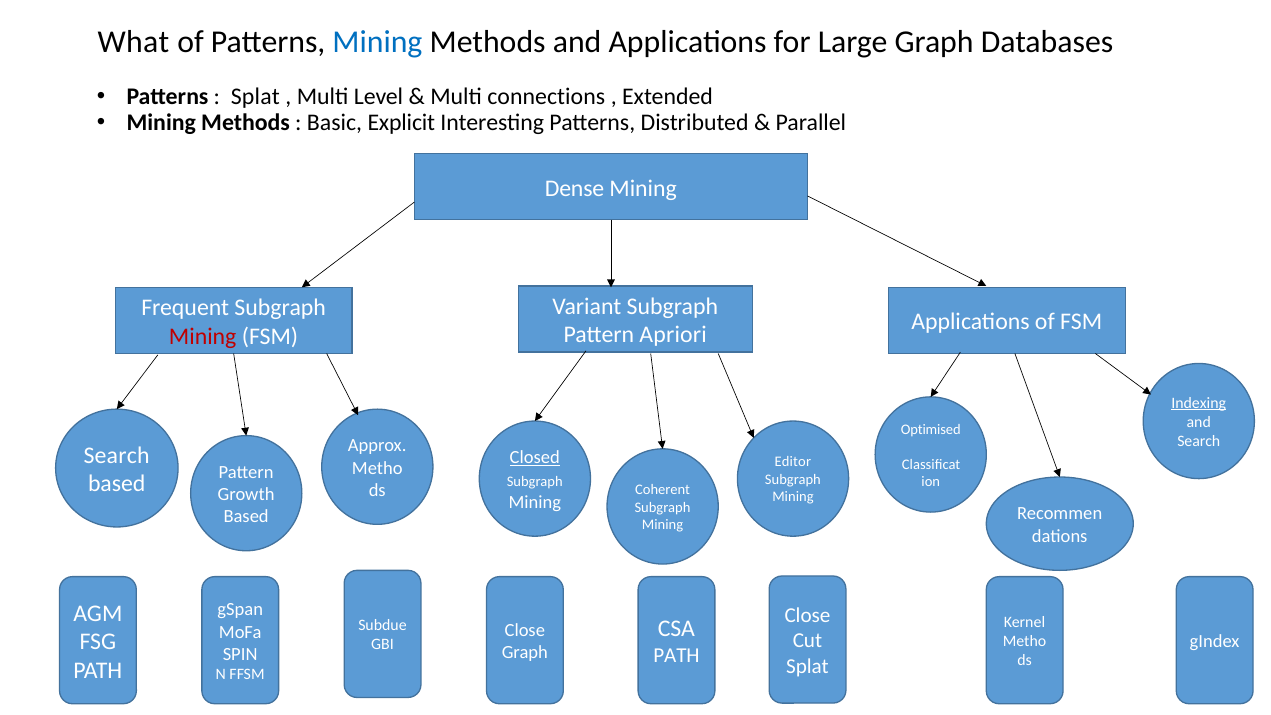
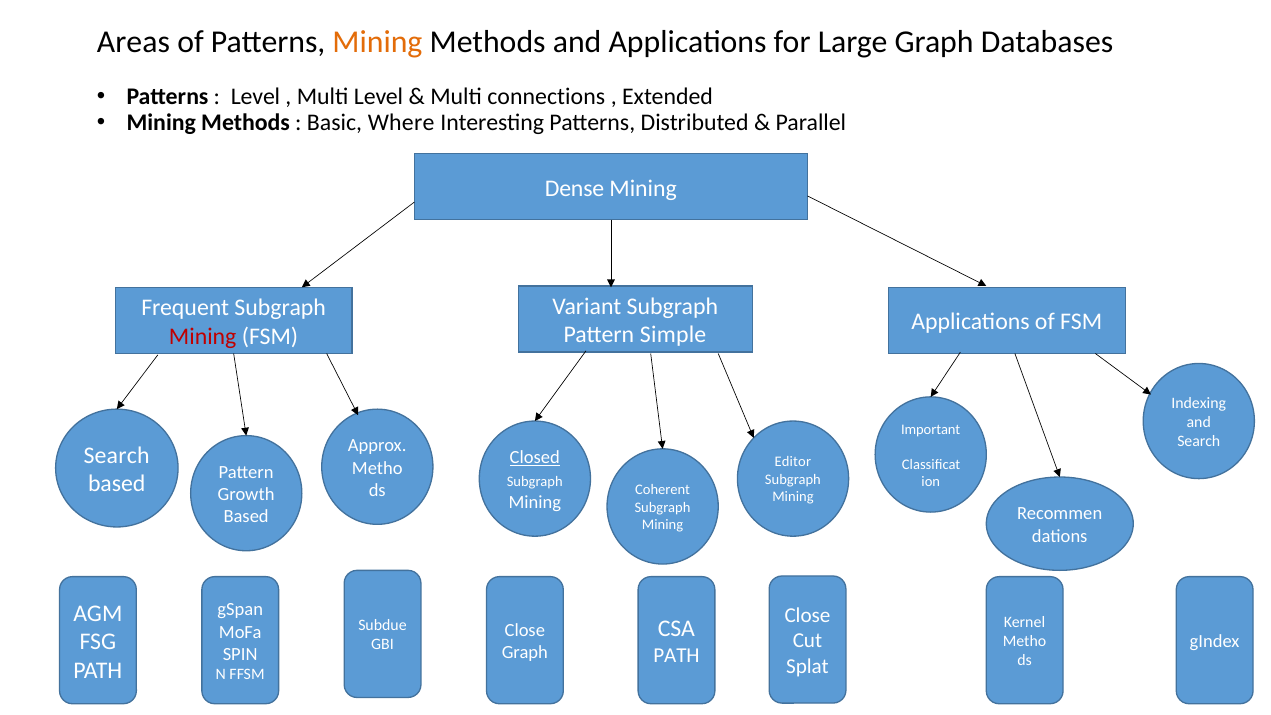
What: What -> Areas
Mining at (377, 42) colour: blue -> orange
Splat at (255, 97): Splat -> Level
Explicit: Explicit -> Where
Apriori: Apriori -> Simple
Indexing underline: present -> none
Optimised: Optimised -> Important
